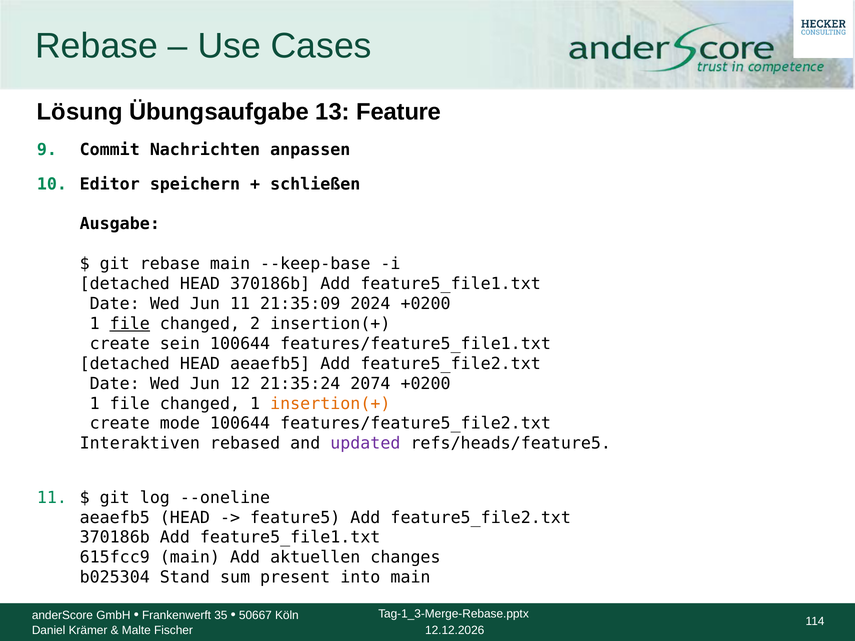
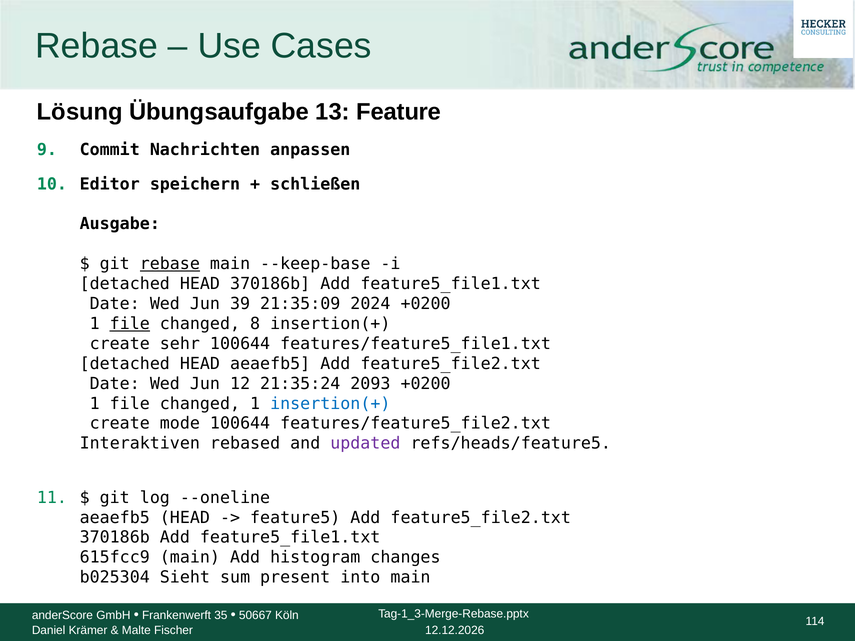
rebase at (170, 264) underline: none -> present
Jun 11: 11 -> 39
2: 2 -> 8
sein: sein -> sehr
2074: 2074 -> 2093
insertion(+ at (330, 404) colour: orange -> blue
aktuellen: aktuellen -> histogram
Stand: Stand -> Sieht
